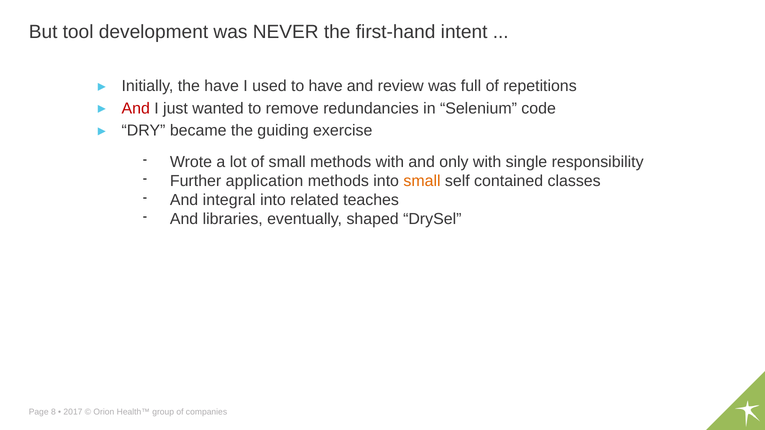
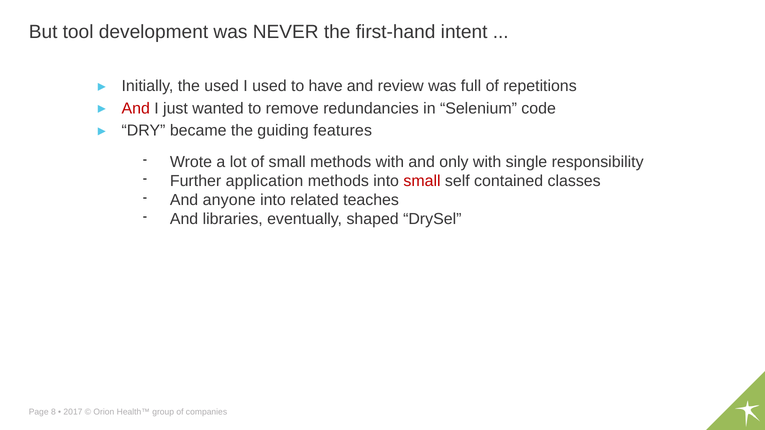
the have: have -> used
exercise: exercise -> features
small at (422, 181) colour: orange -> red
integral: integral -> anyone
